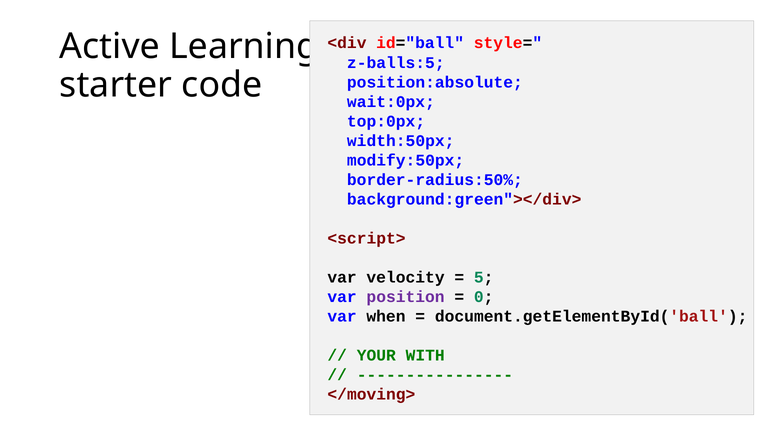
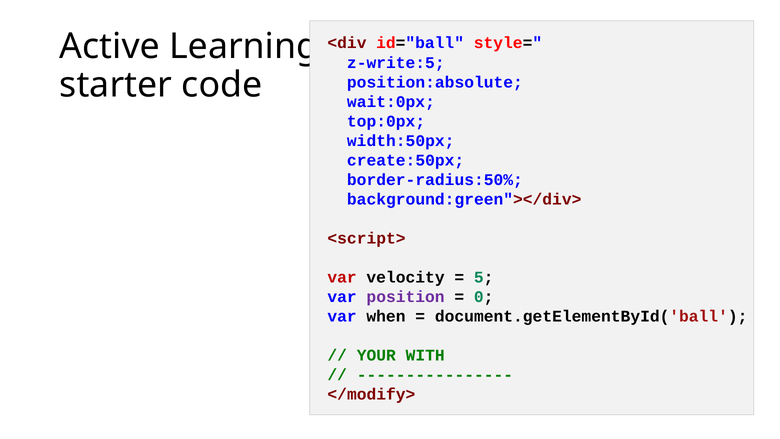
z-balls:5: z-balls:5 -> z-write:5
modify:50px: modify:50px -> create:50px
var at (342, 277) colour: black -> red
</moving>: </moving> -> </modify>
